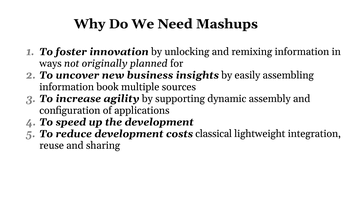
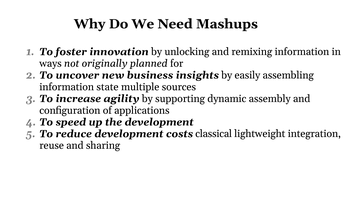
book: book -> state
